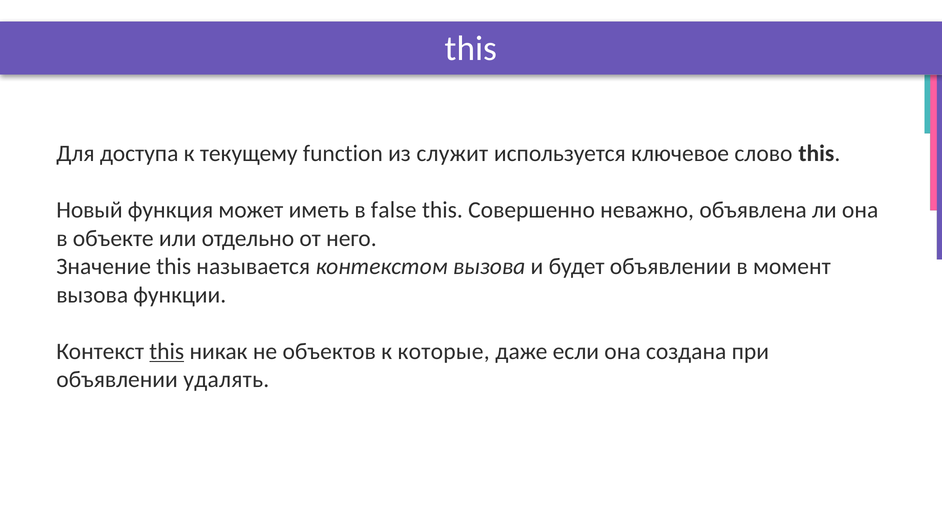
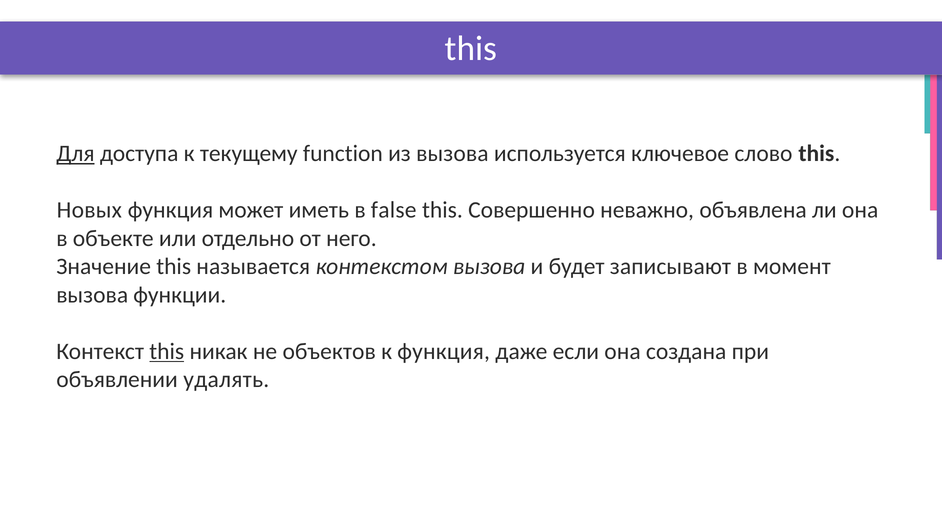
Для underline: none -> present
из служит: служит -> вызова
Новый: Новый -> Новых
будет объявлении: объявлении -> записывают
к которые: которые -> функция
